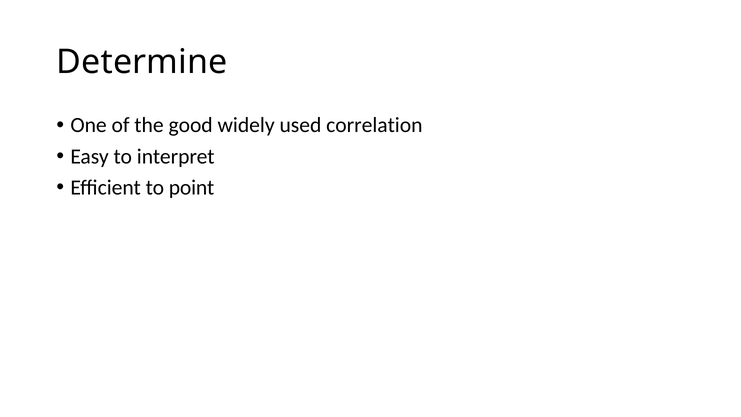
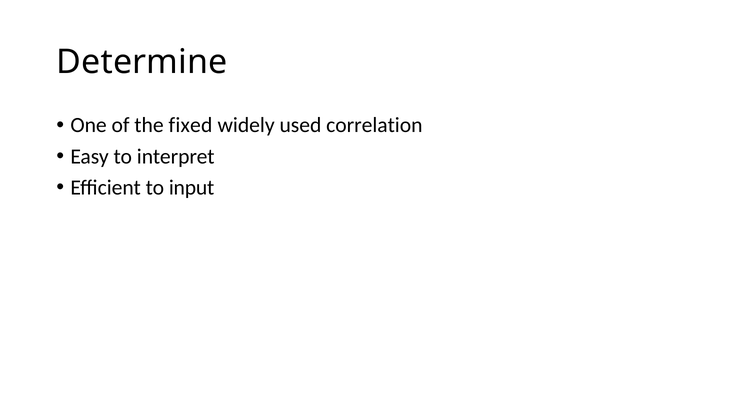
good: good -> fixed
point: point -> input
